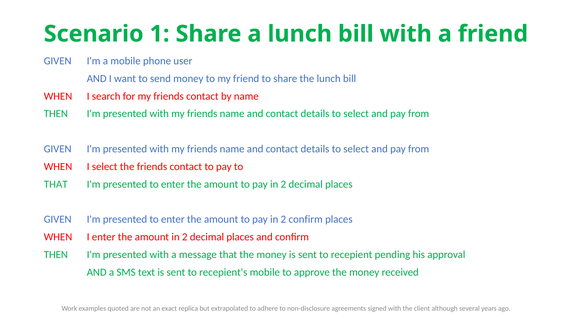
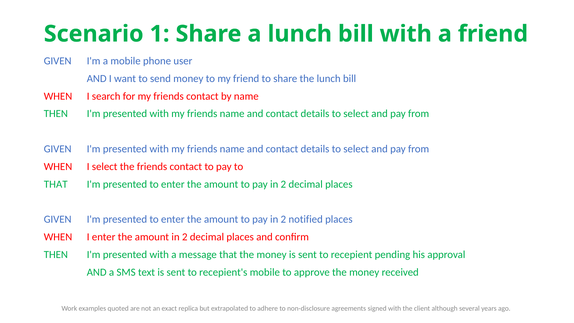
2 confirm: confirm -> notified
